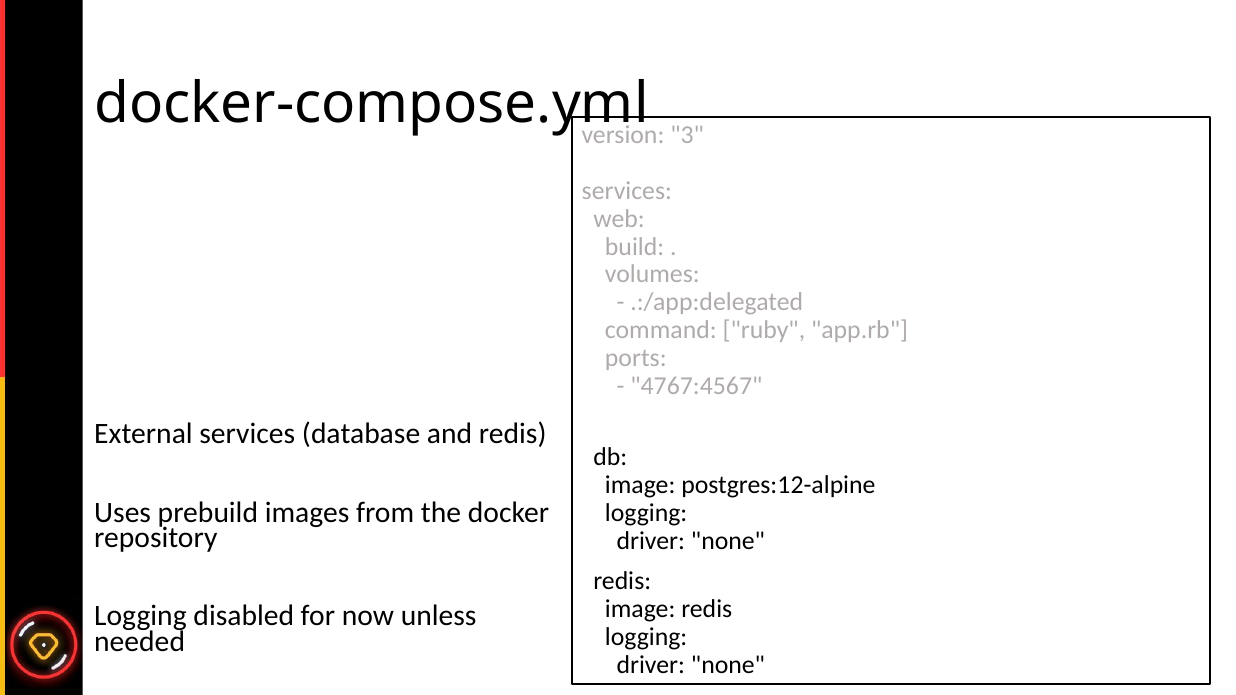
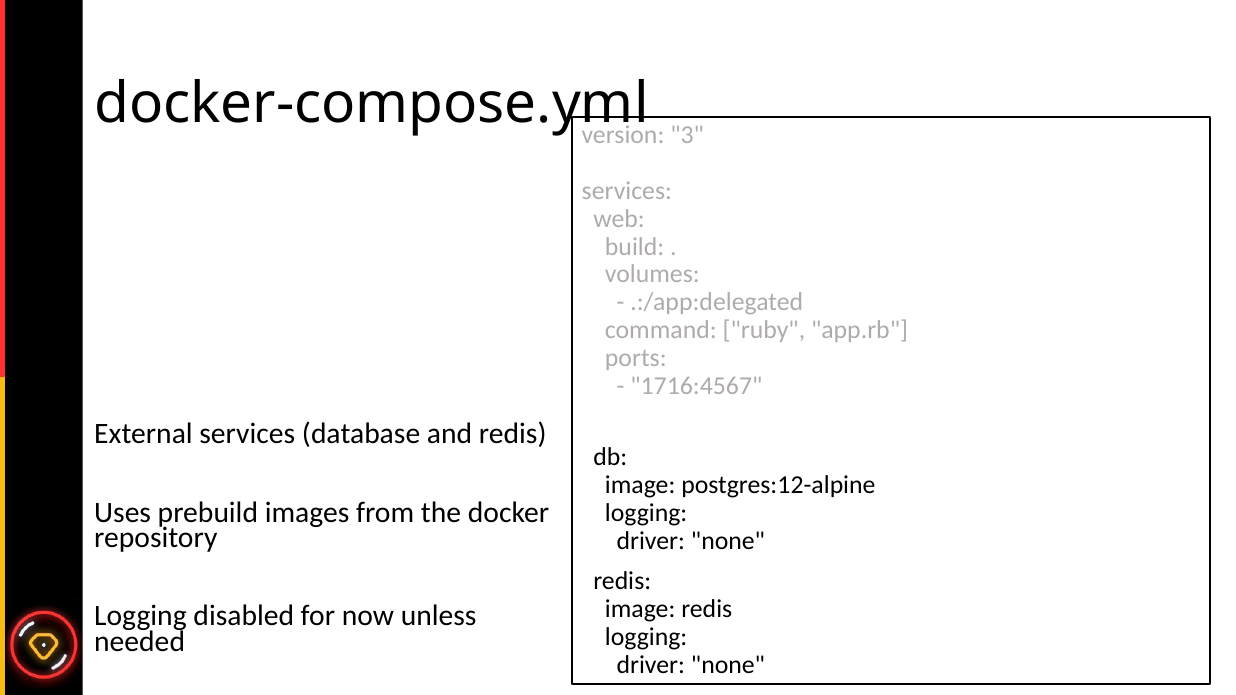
4767:4567: 4767:4567 -> 1716:4567
